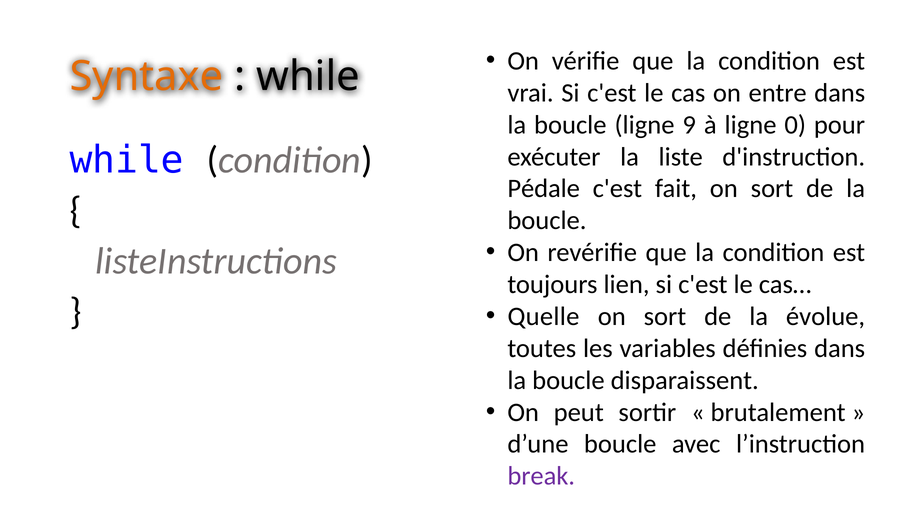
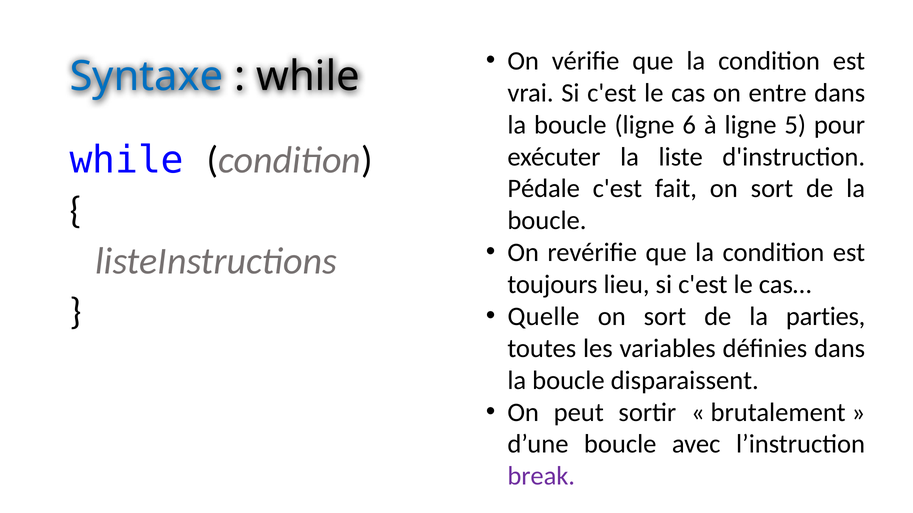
Syntaxe colour: orange -> blue
9: 9 -> 6
0: 0 -> 5
lien: lien -> lieu
évolue: évolue -> parties
